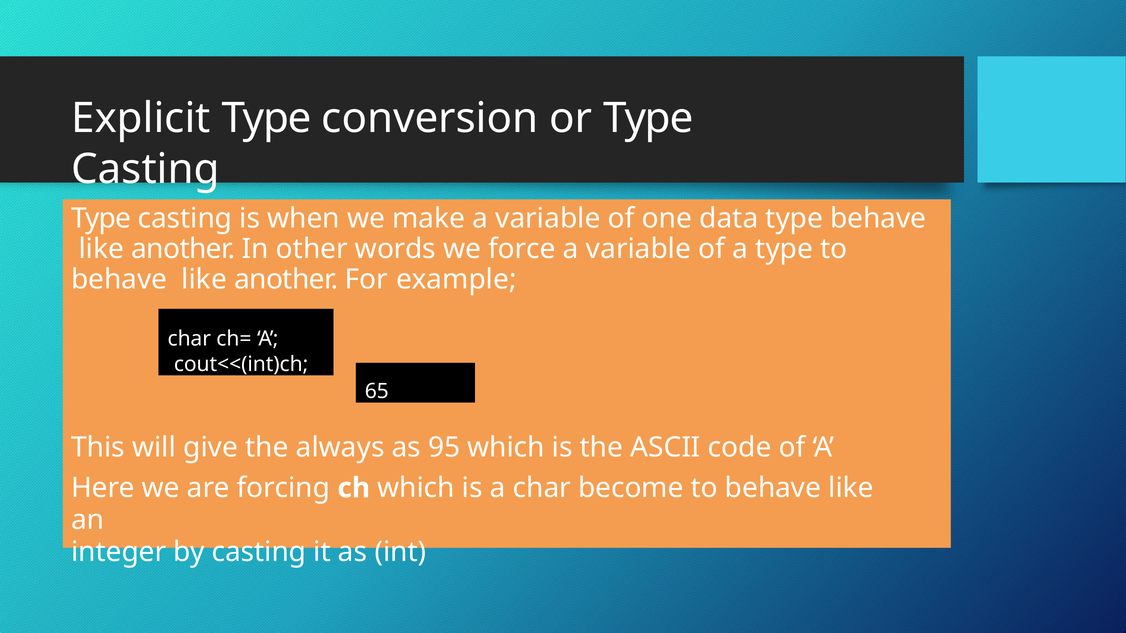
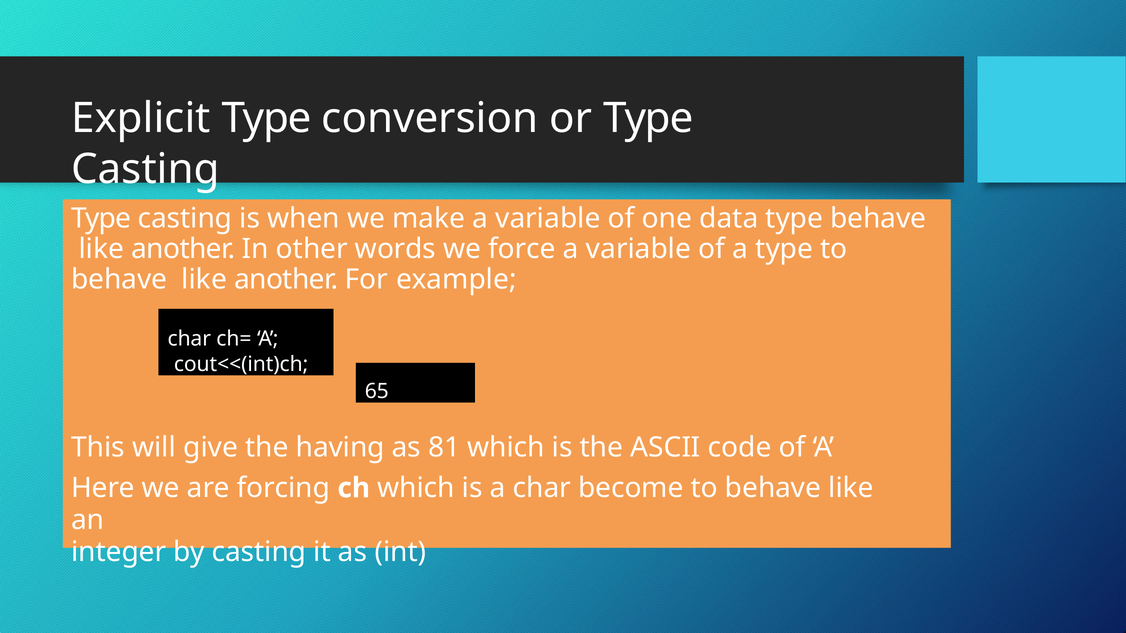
always: always -> having
95: 95 -> 81
